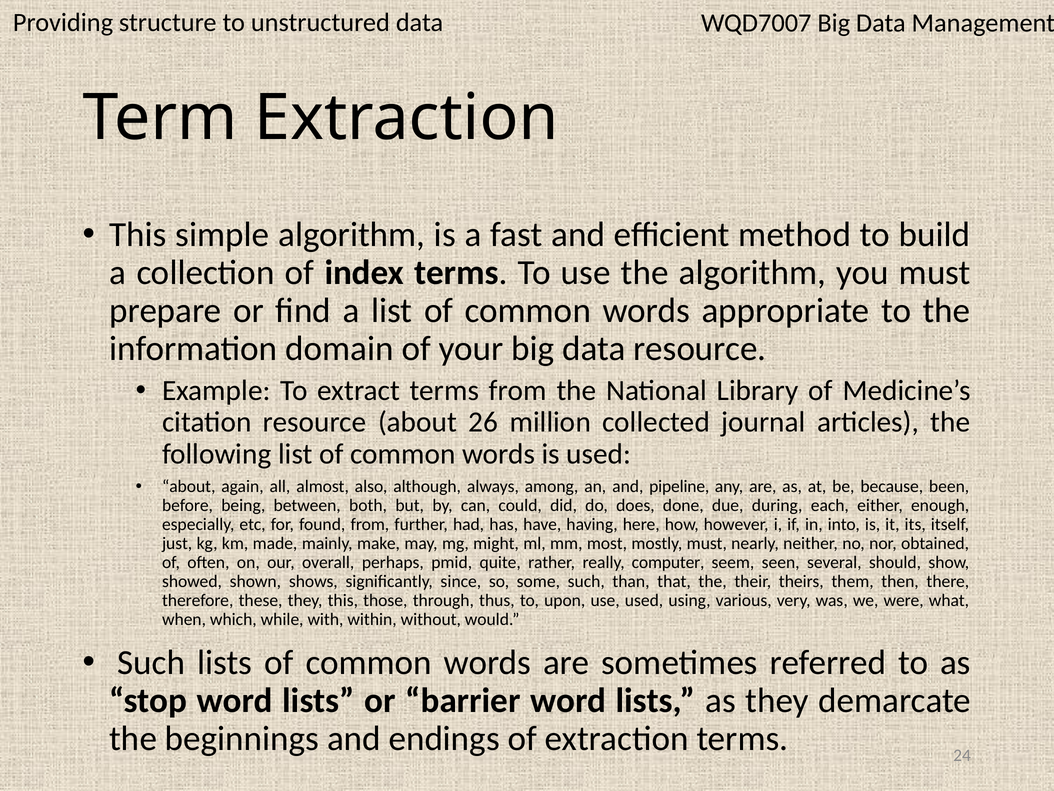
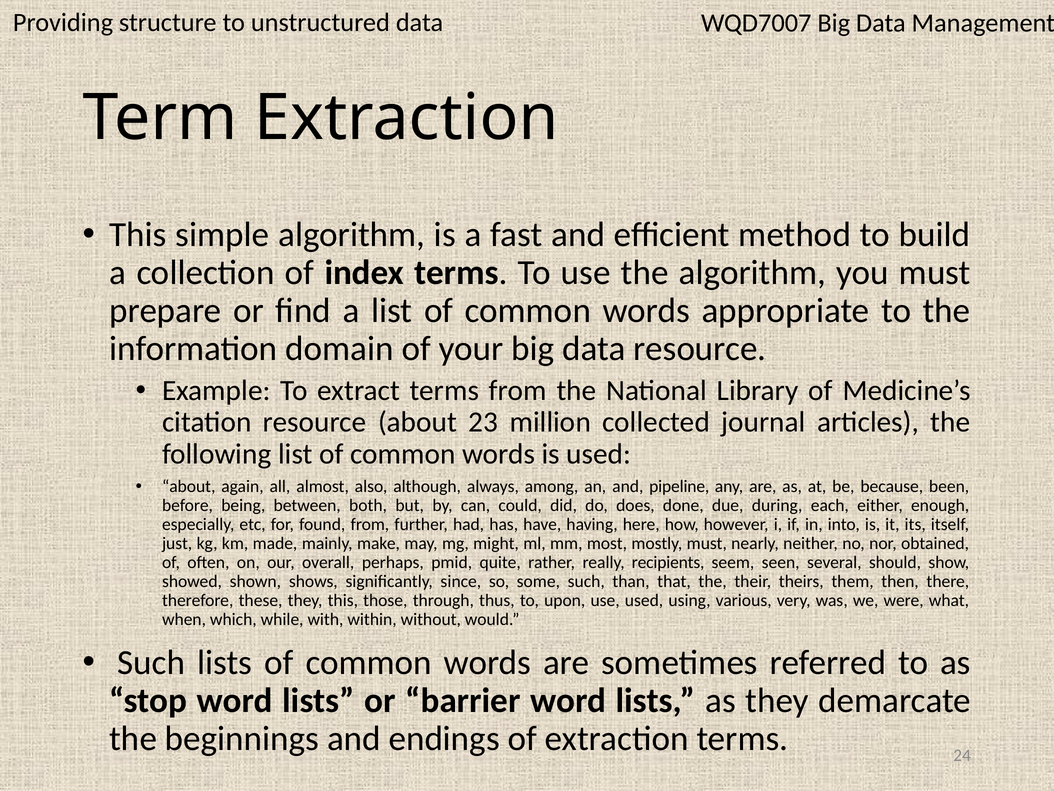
26: 26 -> 23
computer: computer -> recipients
